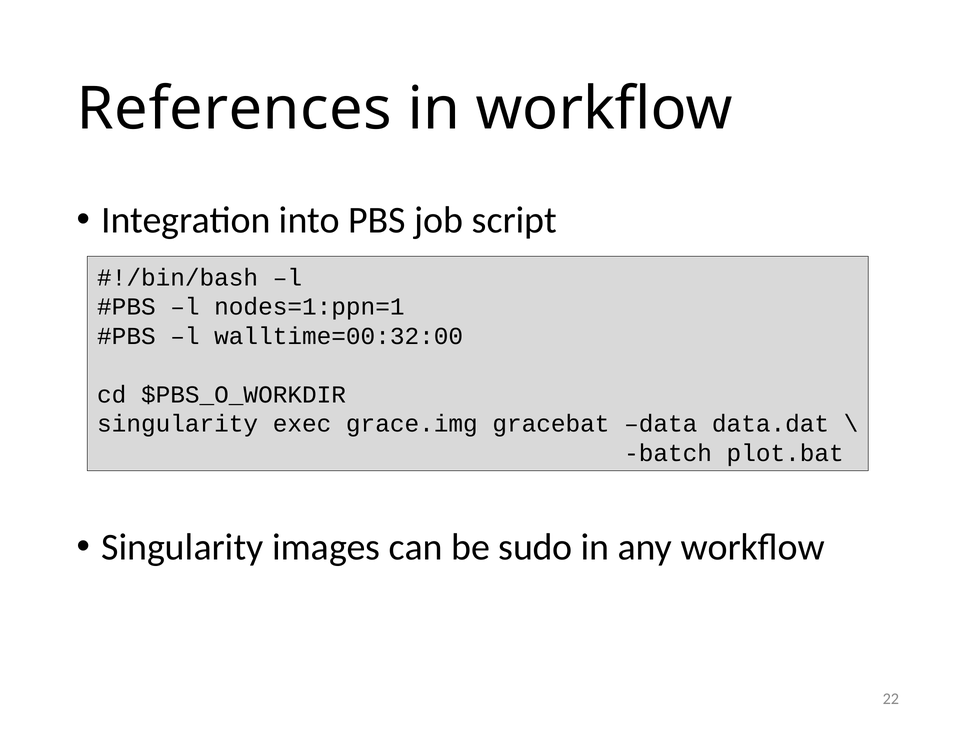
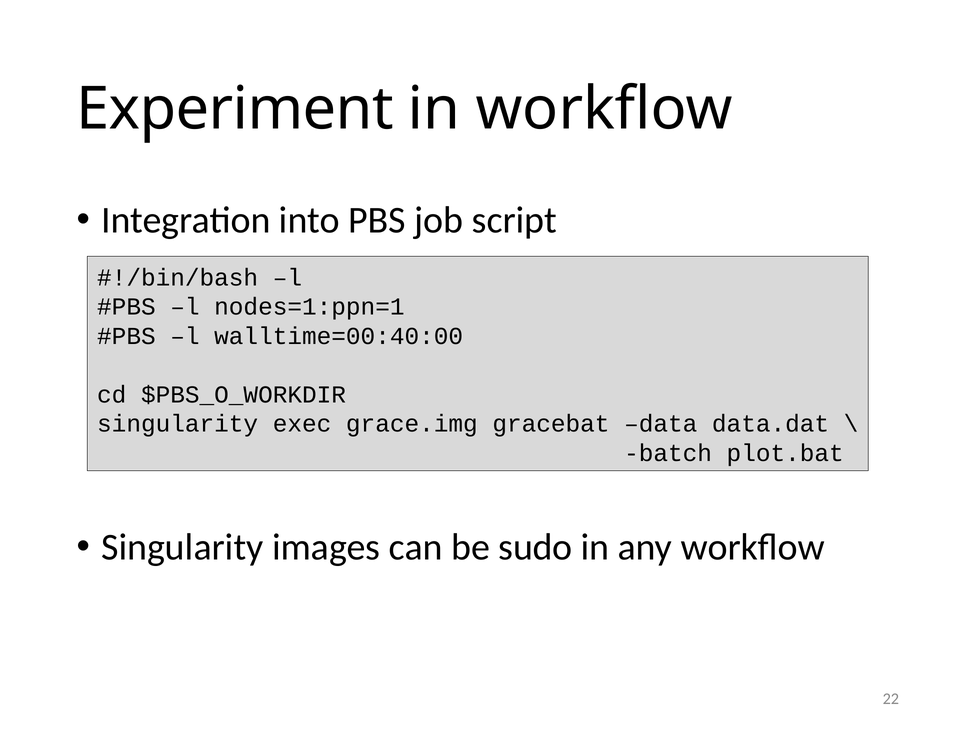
References: References -> Experiment
walltime=00:32:00: walltime=00:32:00 -> walltime=00:40:00
